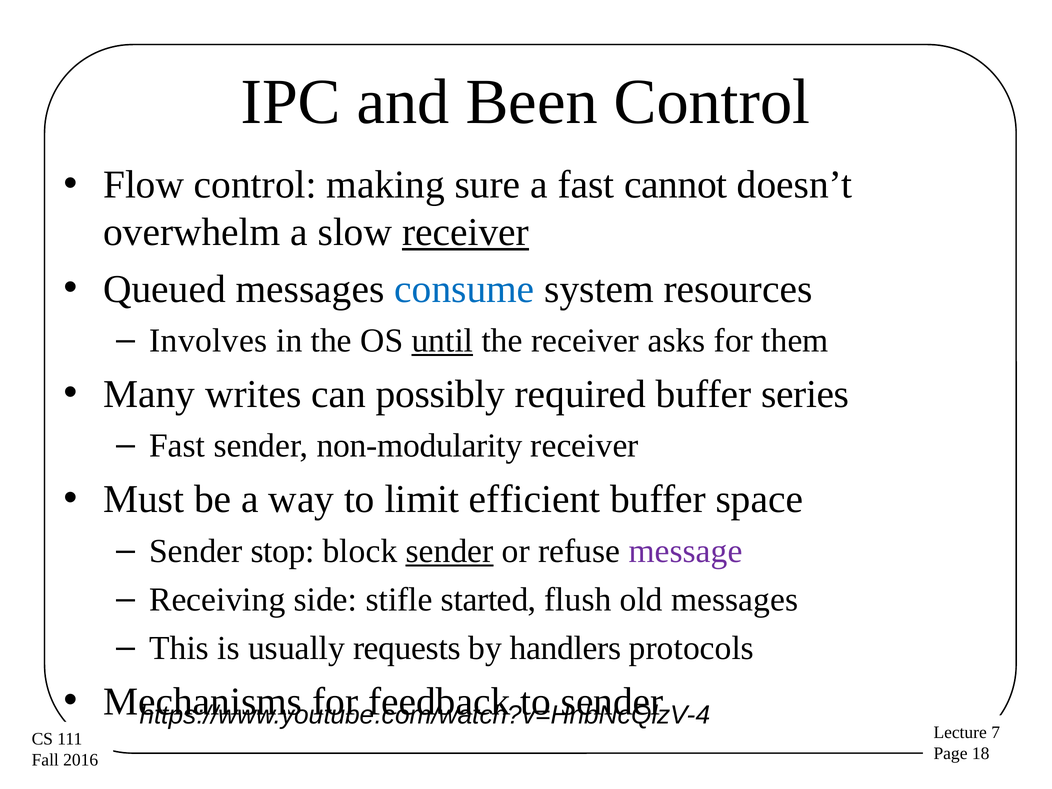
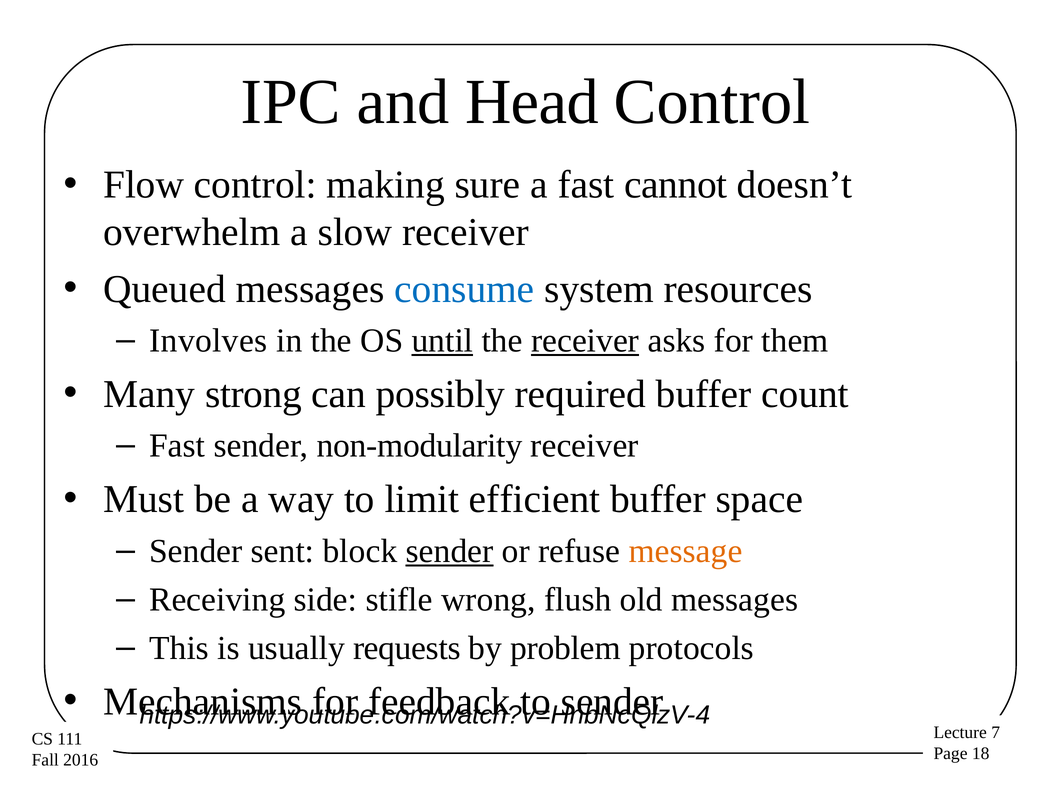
Been: Been -> Head
receiver at (465, 232) underline: present -> none
receiver at (585, 341) underline: none -> present
writes: writes -> strong
series: series -> count
stop: stop -> sent
message colour: purple -> orange
started: started -> wrong
handlers: handlers -> problem
